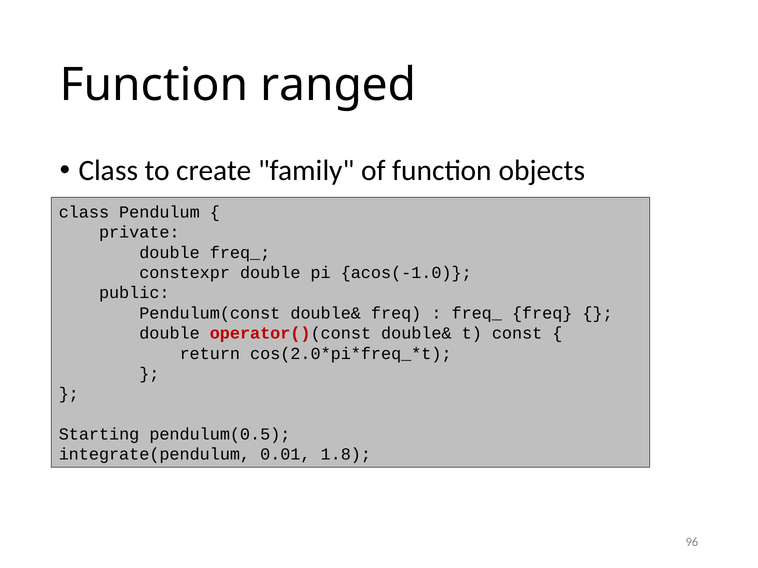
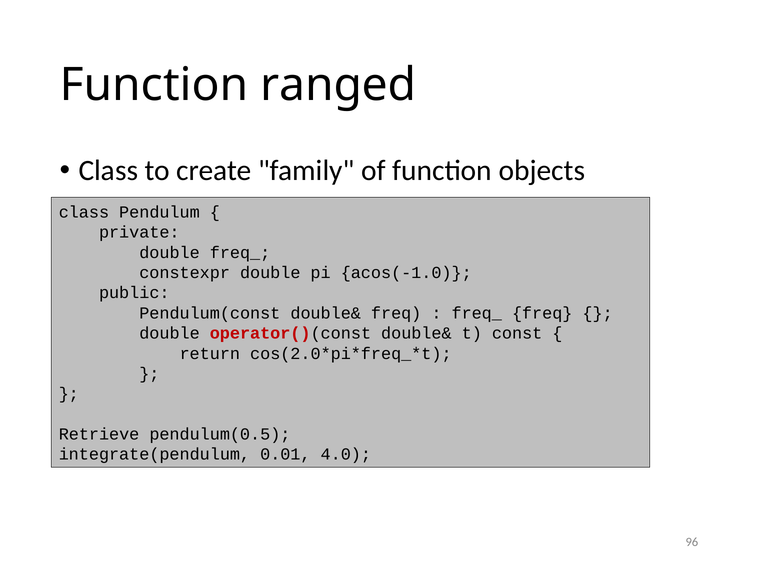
Starting: Starting -> Retrieve
1.8: 1.8 -> 4.0
